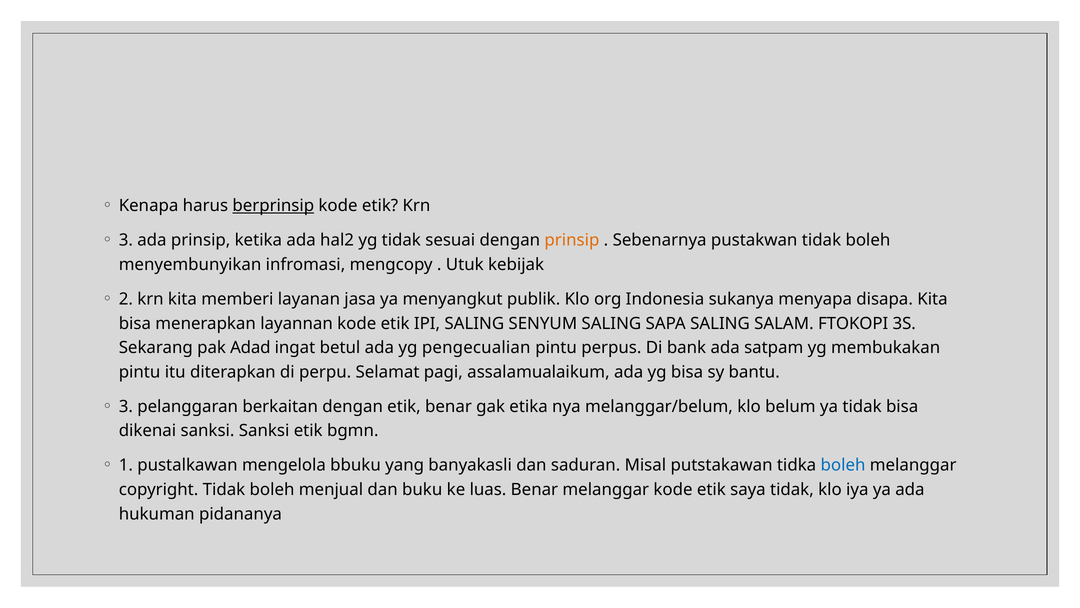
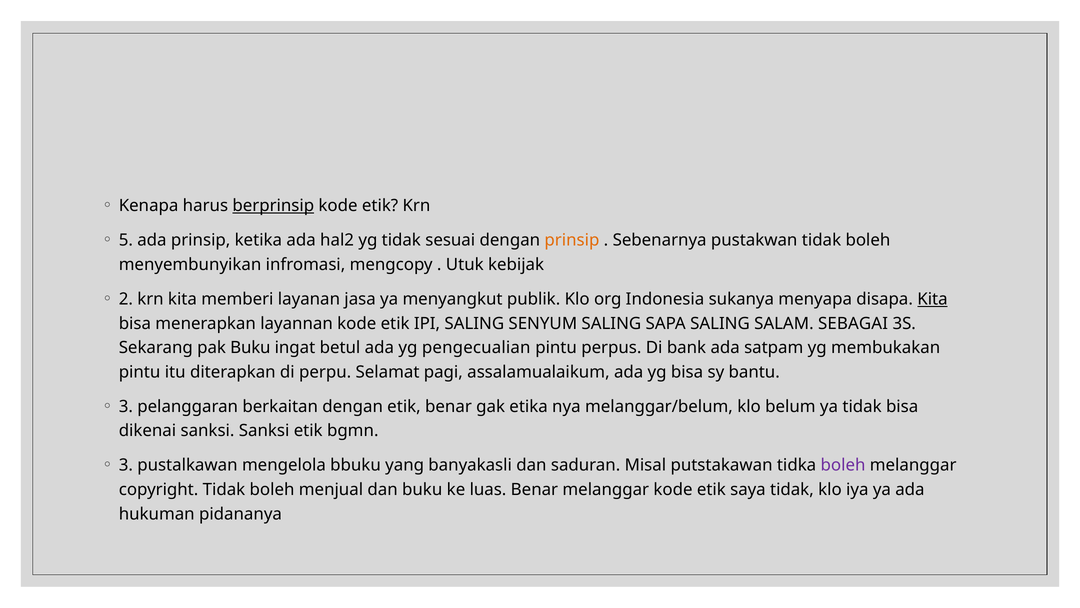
3 at (126, 240): 3 -> 5
Kita at (932, 299) underline: none -> present
FTOKOPI: FTOKOPI -> SEBAGAI
pak Adad: Adad -> Buku
1 at (126, 465): 1 -> 3
boleh at (843, 465) colour: blue -> purple
